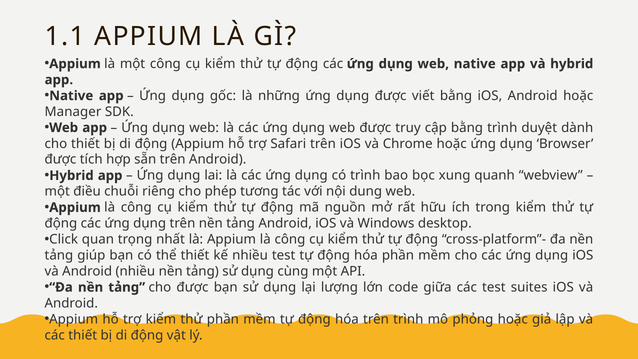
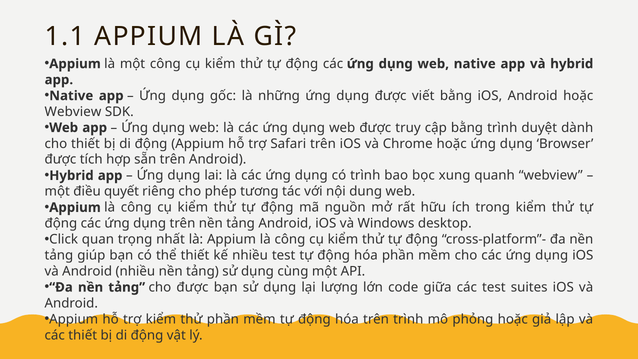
Manager at (73, 112): Manager -> Webview
chuỗi: chuỗi -> quyết
